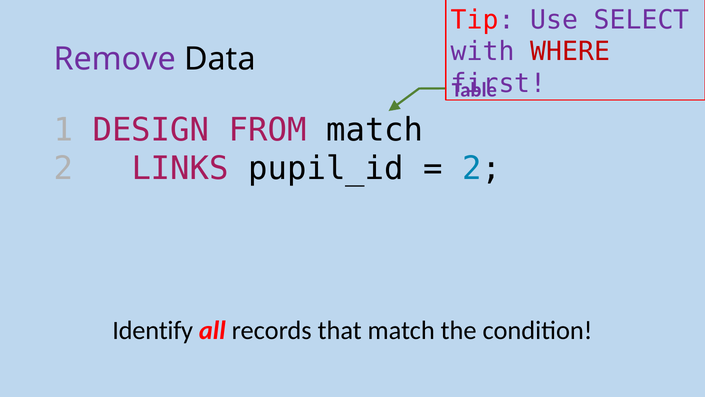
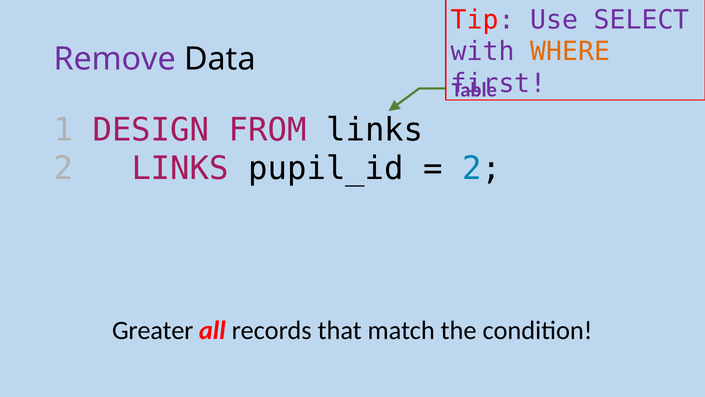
WHERE colour: red -> orange
FROM match: match -> links
Identify: Identify -> Greater
